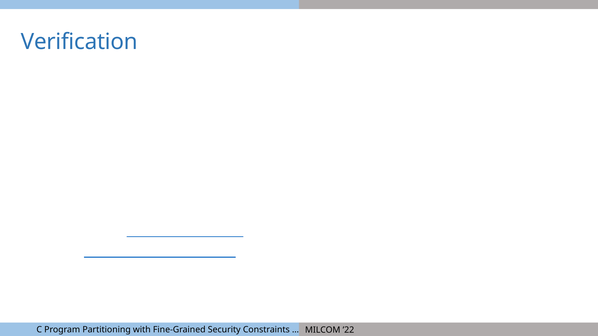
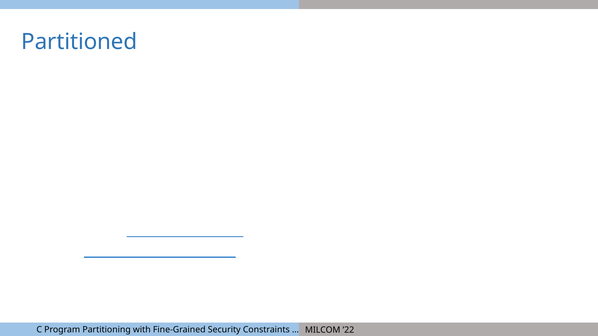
Verification: Verification -> Partitioned
